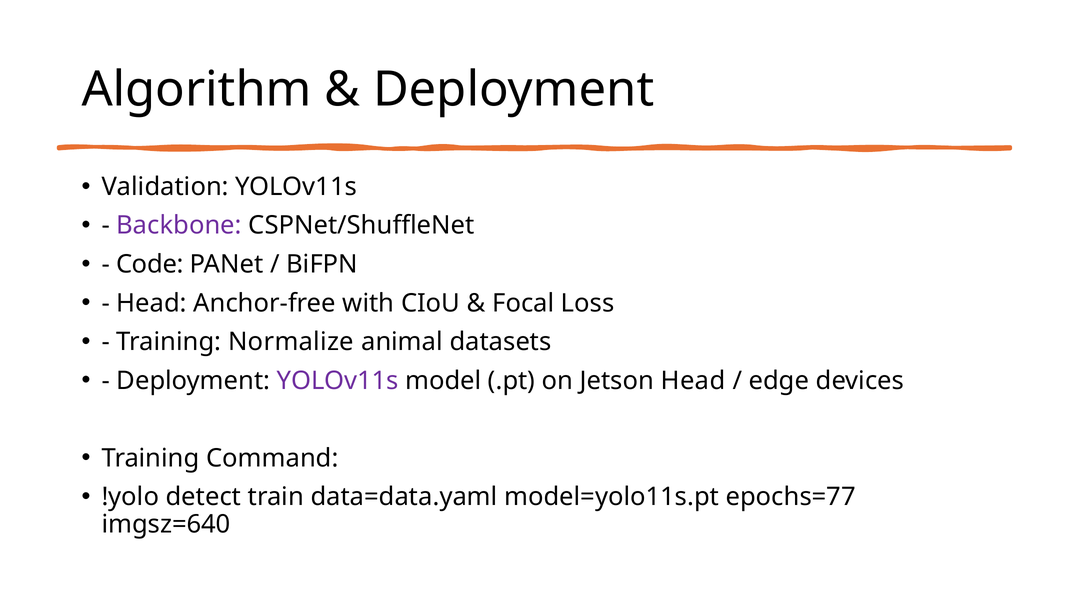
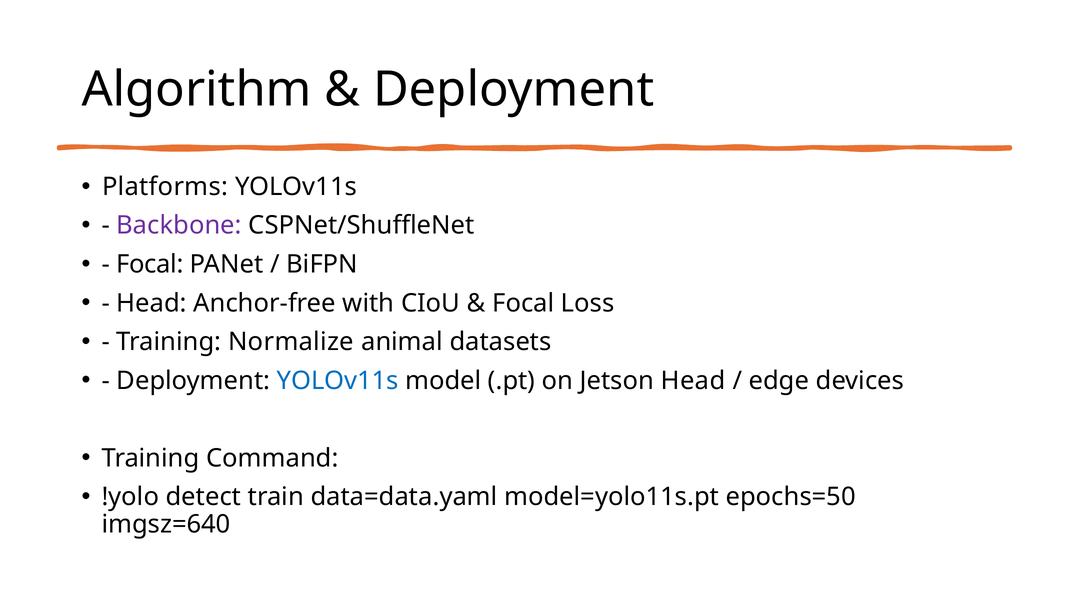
Validation: Validation -> Platforms
Code at (150, 264): Code -> Focal
YOLOv11s at (338, 381) colour: purple -> blue
epochs=77: epochs=77 -> epochs=50
